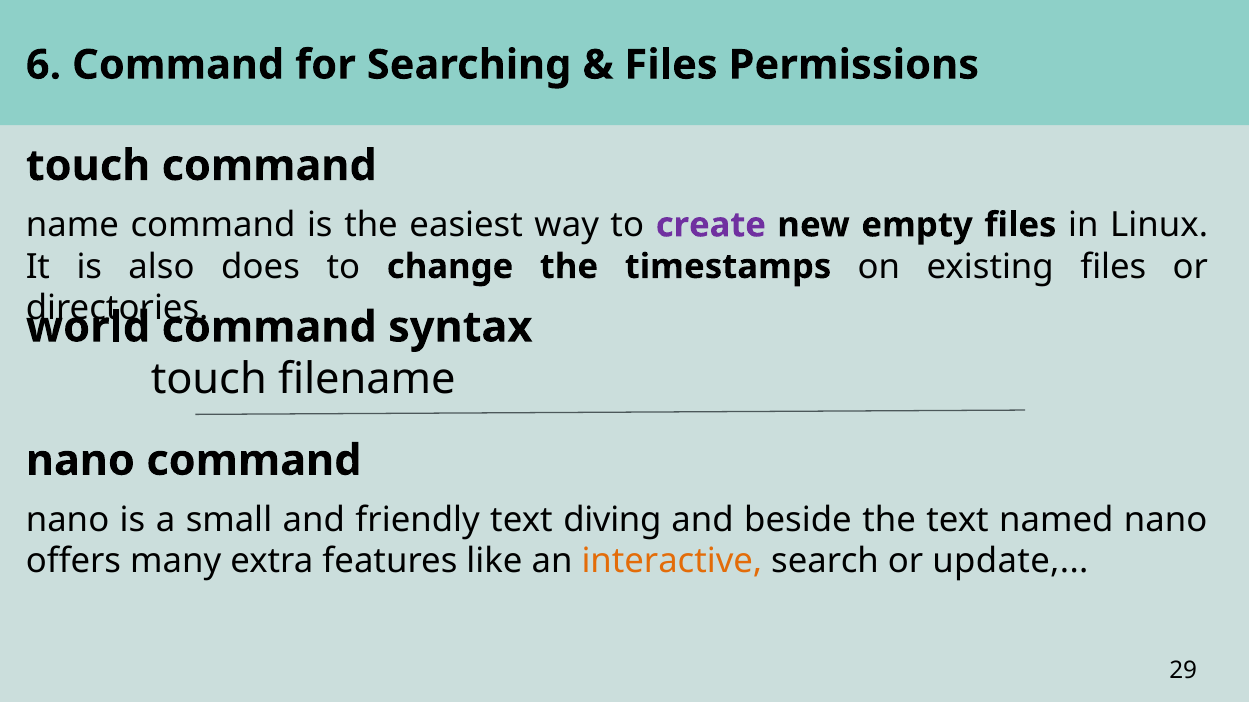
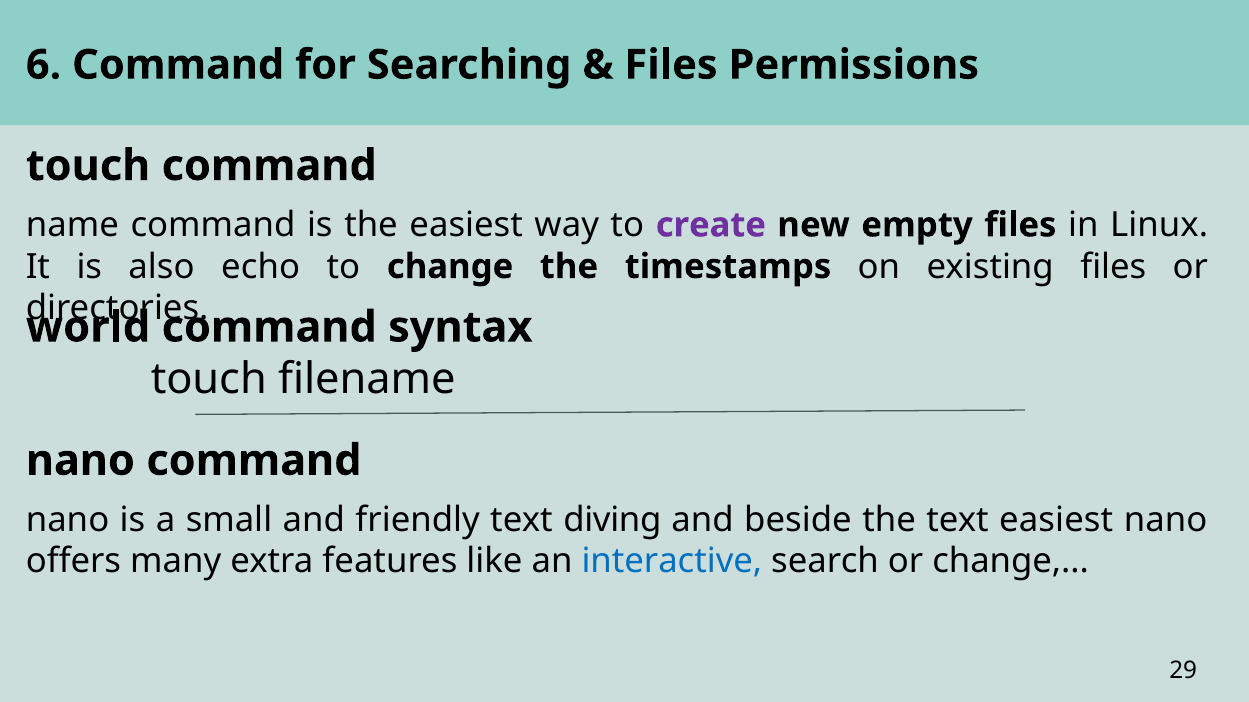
does: does -> echo
text named: named -> easiest
interactive colour: orange -> blue
or update: update -> change
